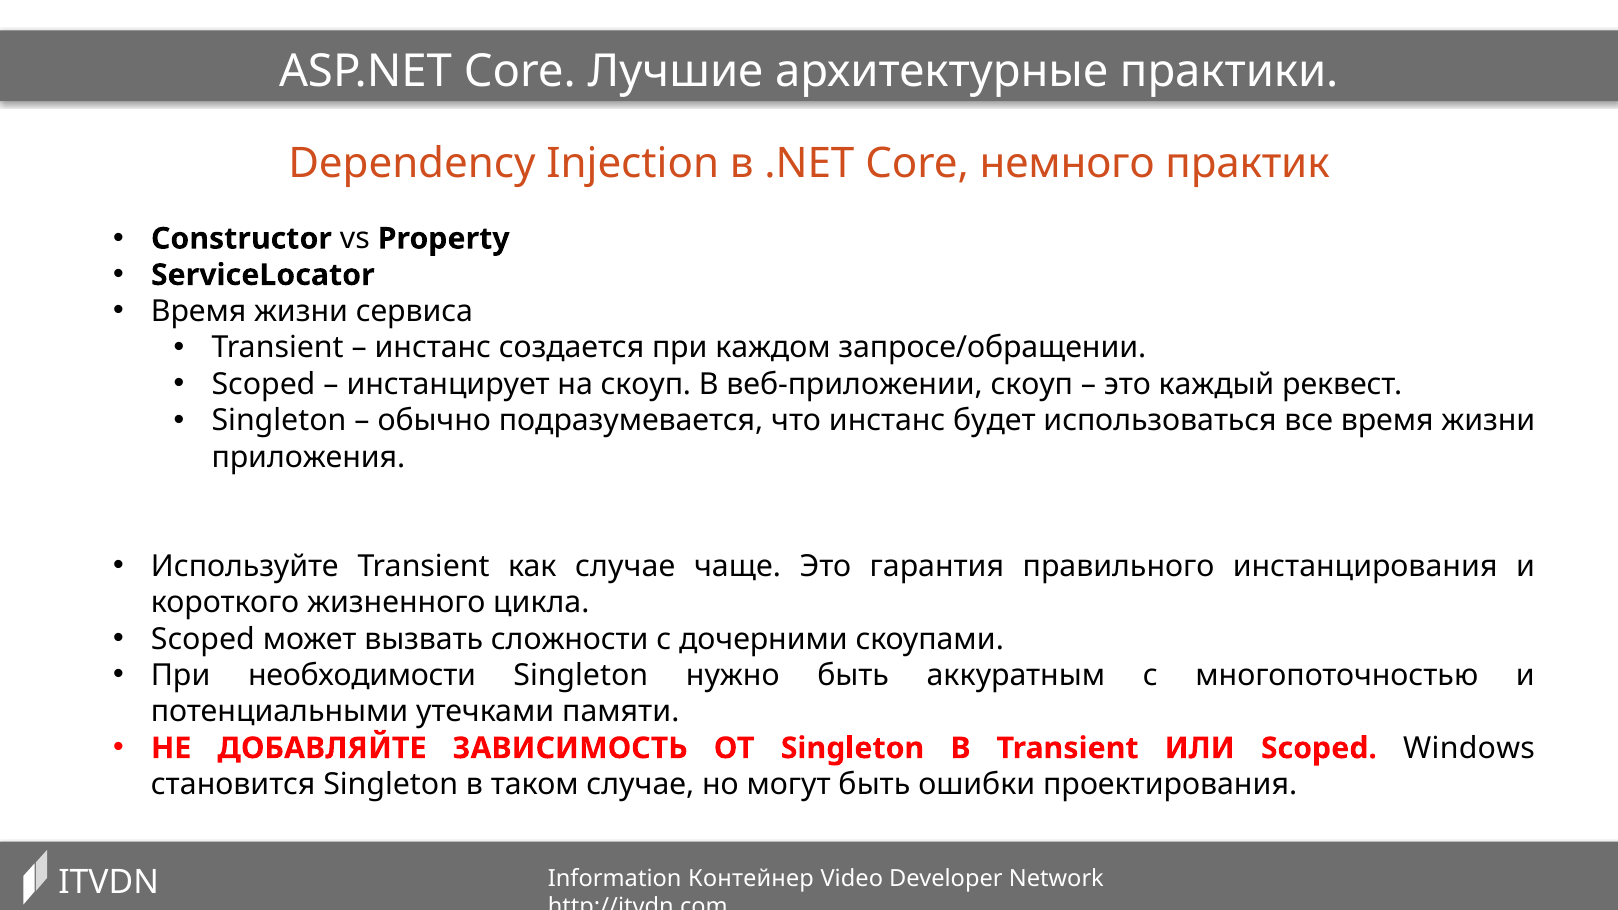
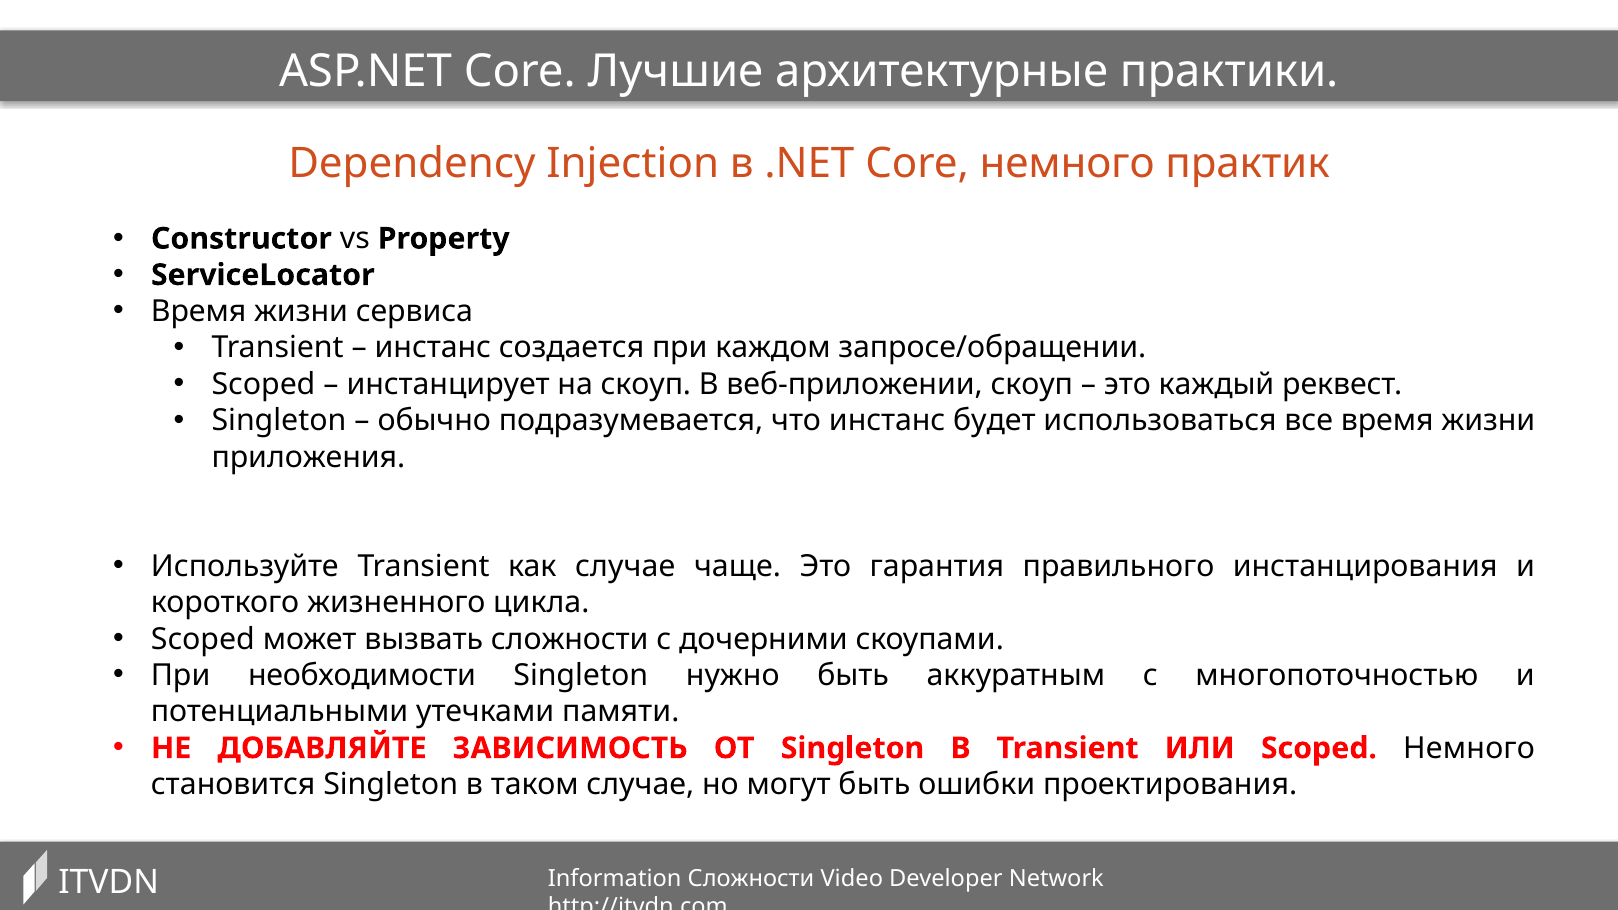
Scoped Windows: Windows -> Немного
Information Контейнер: Контейнер -> Сложности
